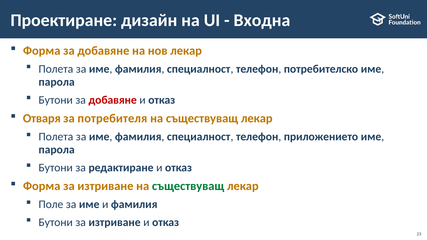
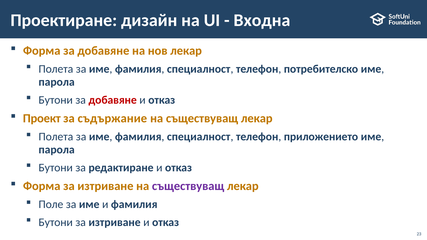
Отваря: Отваря -> Проект
потребителя: потребителя -> съдържание
съществуващ at (188, 186) colour: green -> purple
